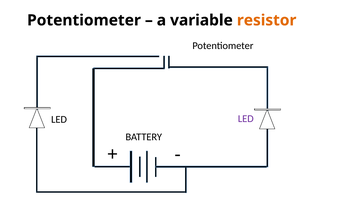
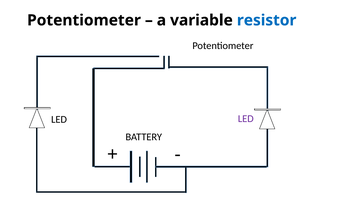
resistor colour: orange -> blue
